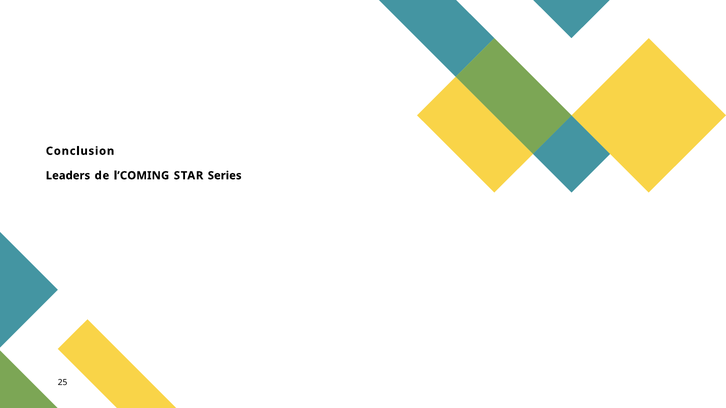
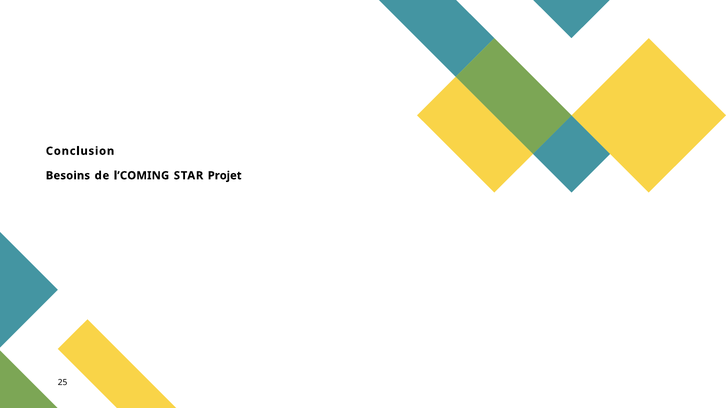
Leaders: Leaders -> Besoins
Series: Series -> Projet
